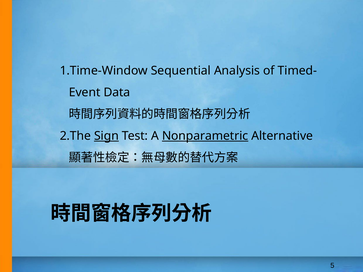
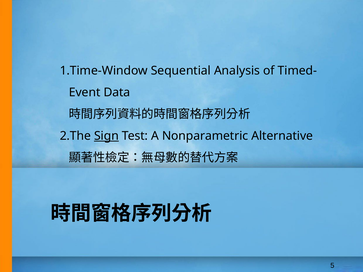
Nonparametric underline: present -> none
